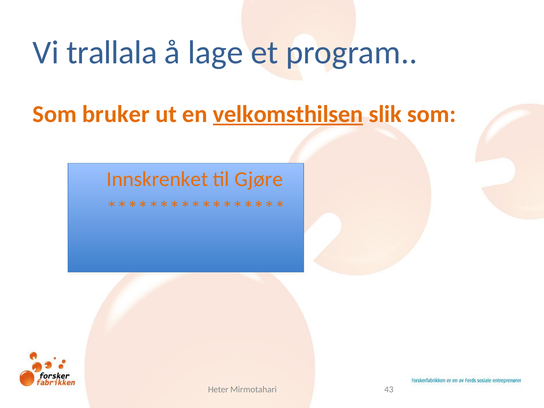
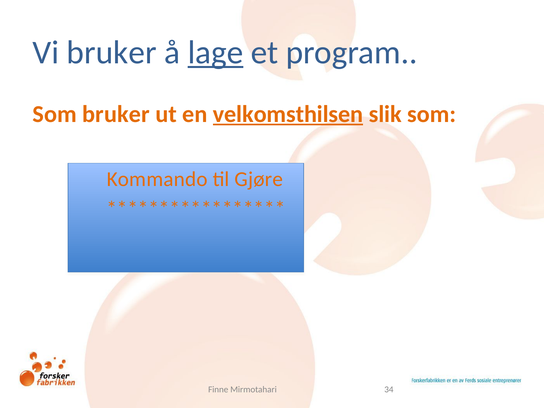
Vi trallala: trallala -> bruker
lage underline: none -> present
Innskrenket: Innskrenket -> Kommando
Heter: Heter -> Finne
43: 43 -> 34
